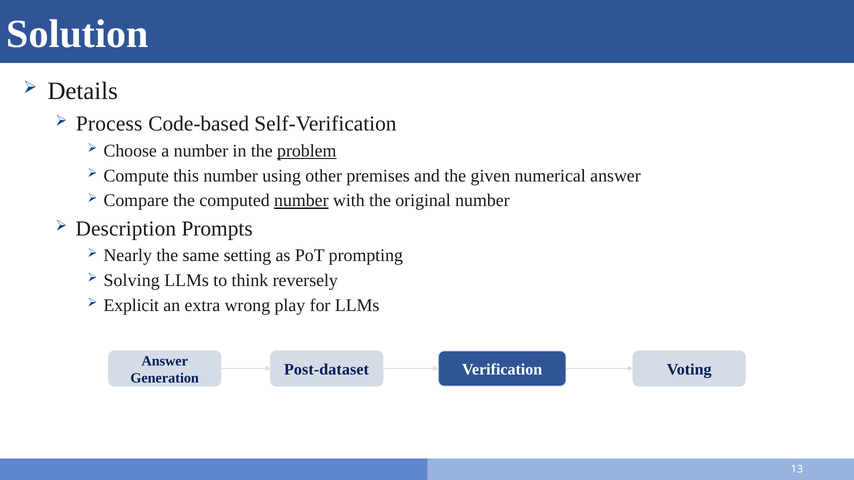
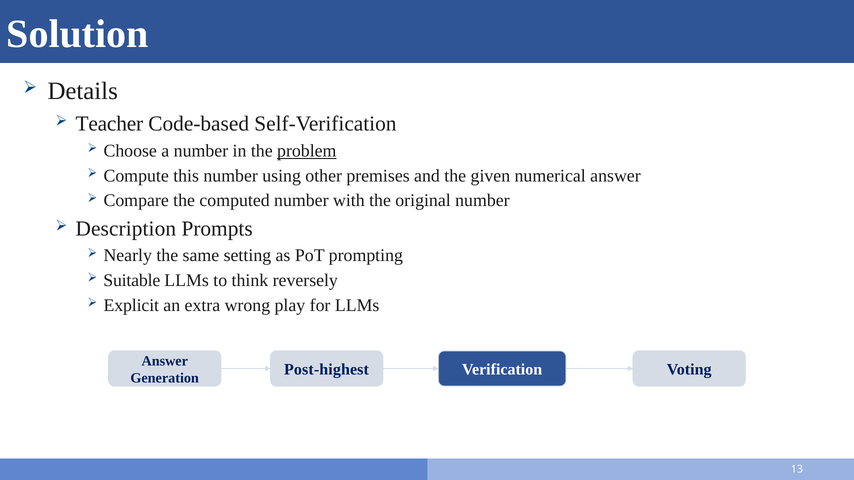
Process: Process -> Teacher
number at (301, 201) underline: present -> none
Solving: Solving -> Suitable
Post-dataset: Post-dataset -> Post-highest
